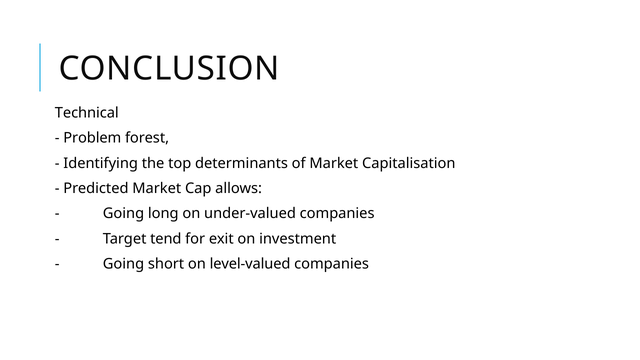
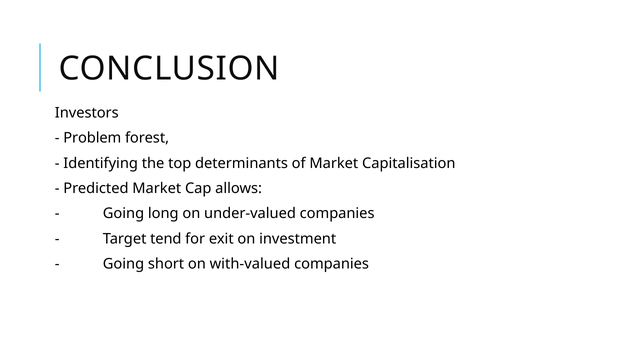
Technical: Technical -> Investors
level-valued: level-valued -> with-valued
